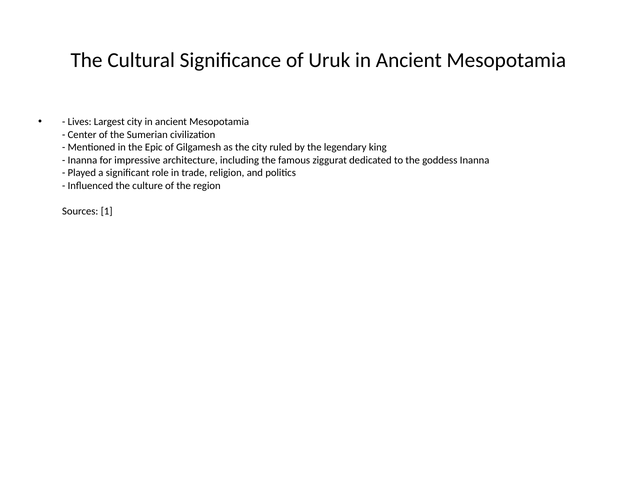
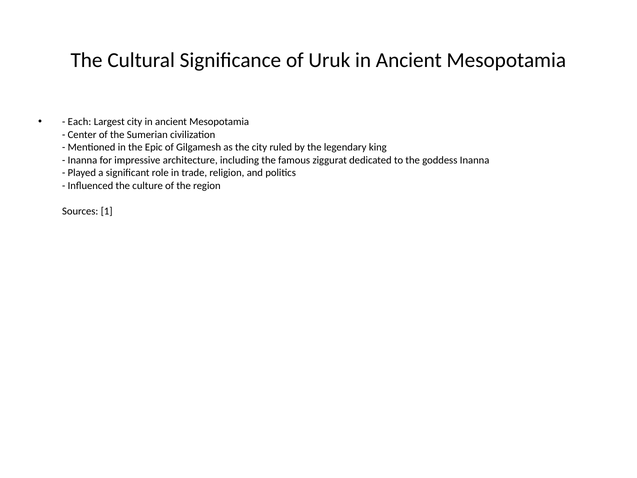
Lives: Lives -> Each
